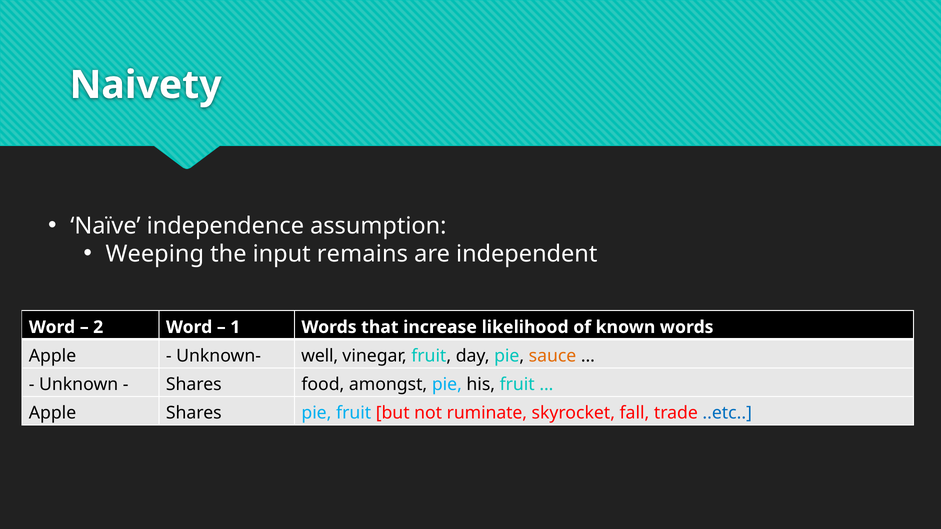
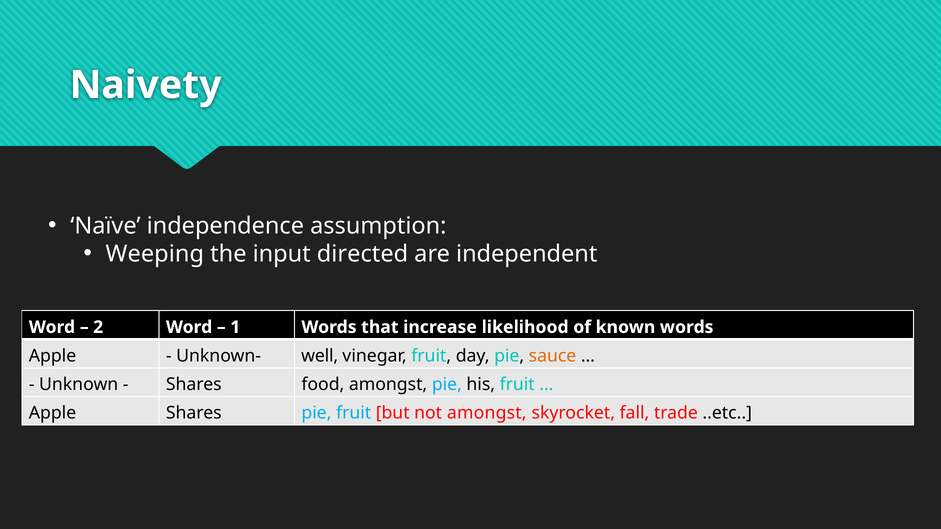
remains: remains -> directed
not ruminate: ruminate -> amongst
..etc colour: blue -> black
